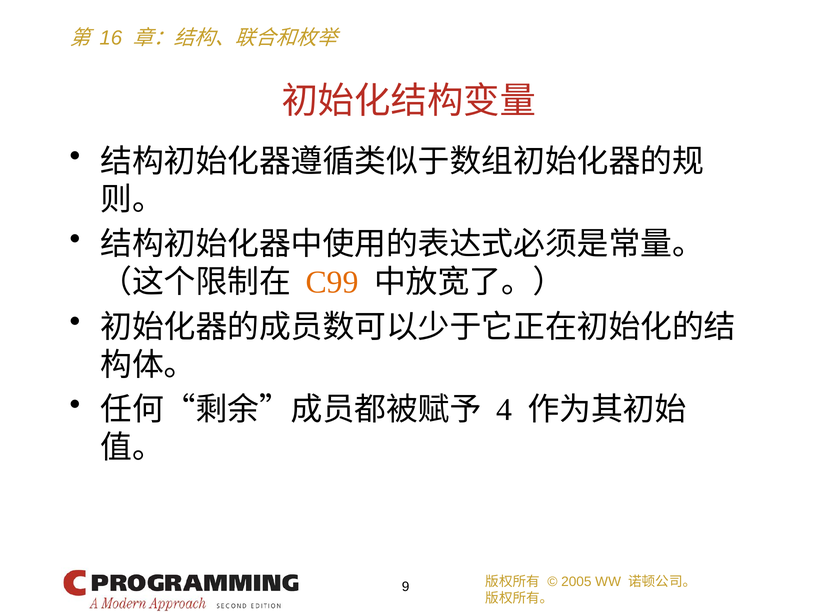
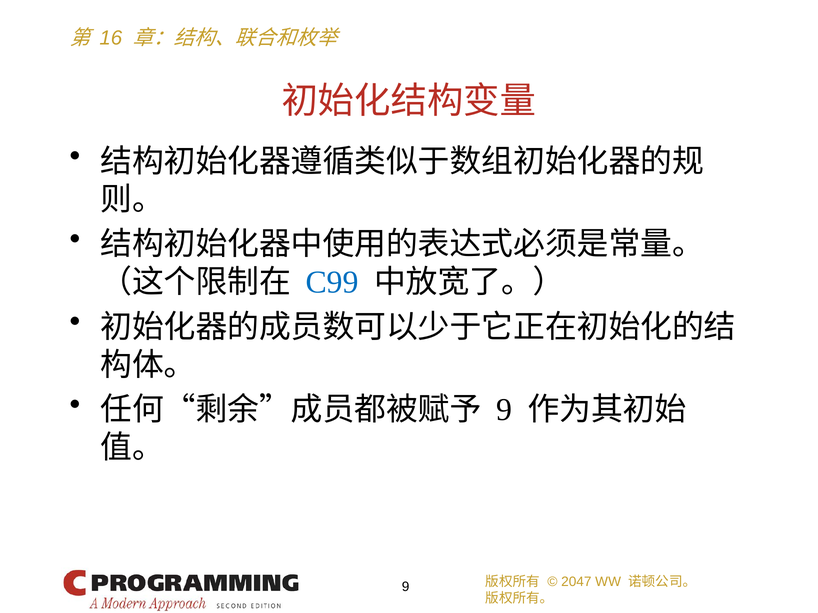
C99 colour: orange -> blue
4 at (504, 410): 4 -> 9
2005: 2005 -> 2047
